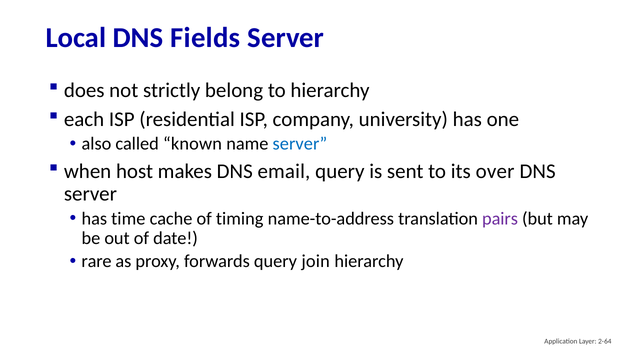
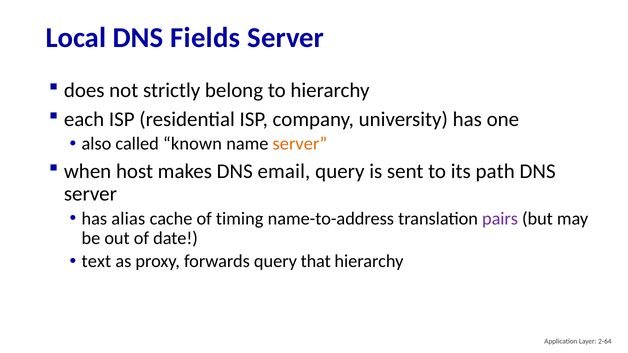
server at (300, 144) colour: blue -> orange
over: over -> path
time: time -> alias
rare: rare -> text
join: join -> that
